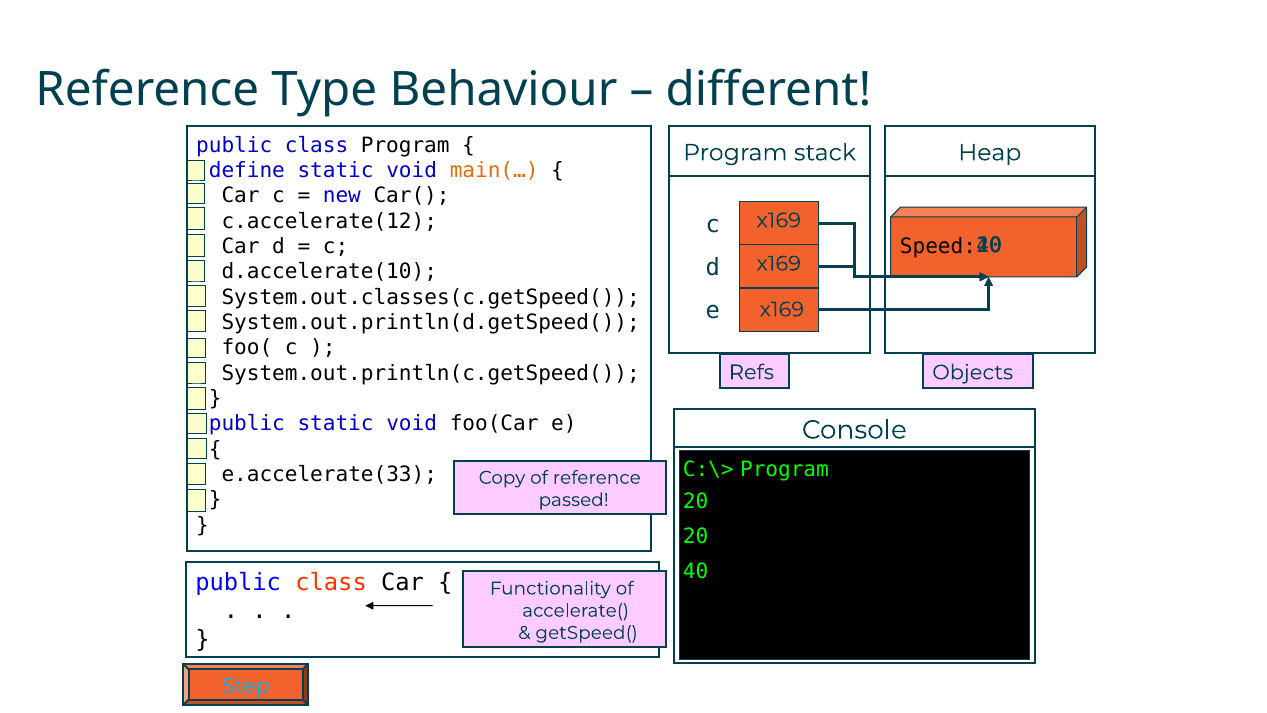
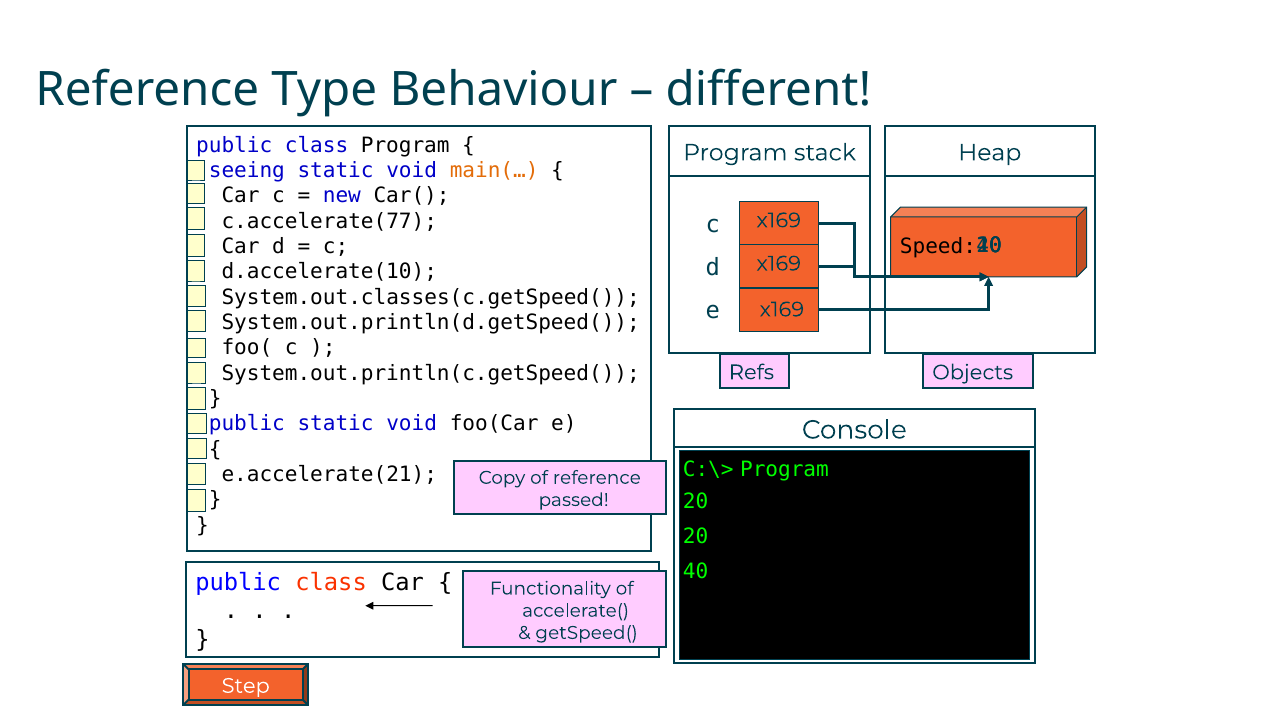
define: define -> seeing
c.accelerate(12: c.accelerate(12 -> c.accelerate(77
e.accelerate(33: e.accelerate(33 -> e.accelerate(21
Step colour: light blue -> white
